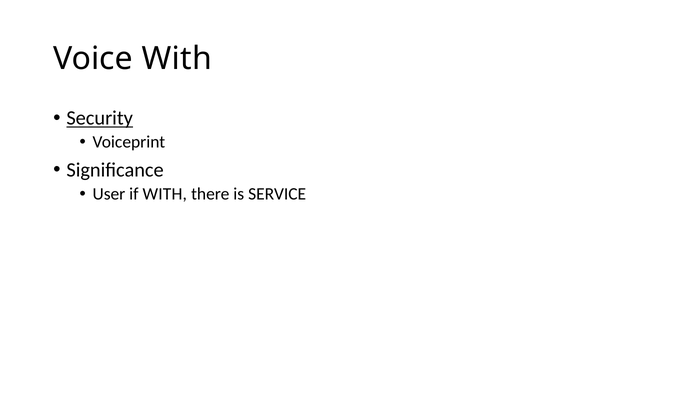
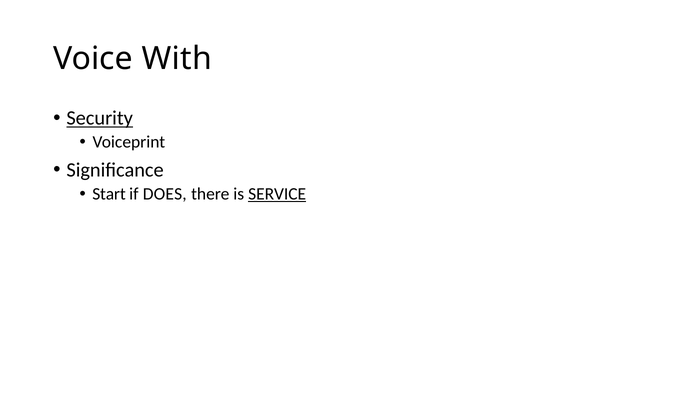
User: User -> Start
if WITH: WITH -> DOES
SERVICE underline: none -> present
